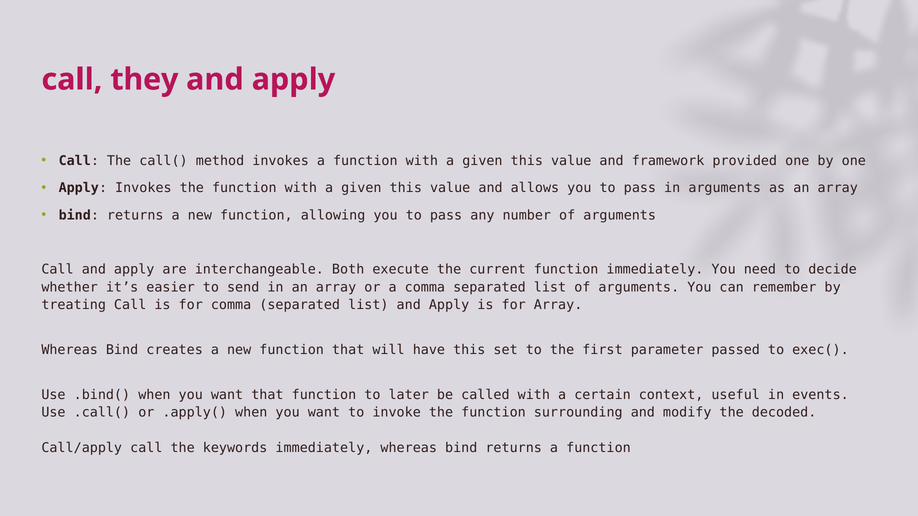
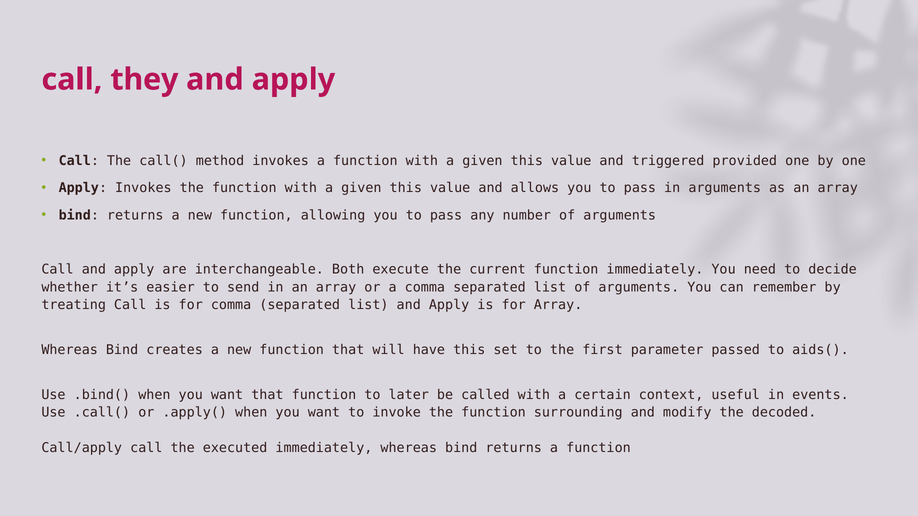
framework: framework -> triggered
exec(: exec( -> aids(
keywords: keywords -> executed
